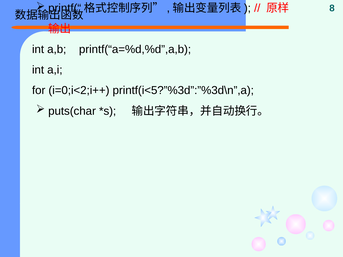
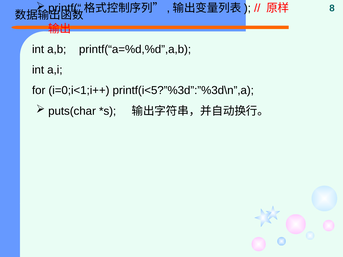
i=0;i<2;i++: i=0;i<2;i++ -> i=0;i<1;i++
